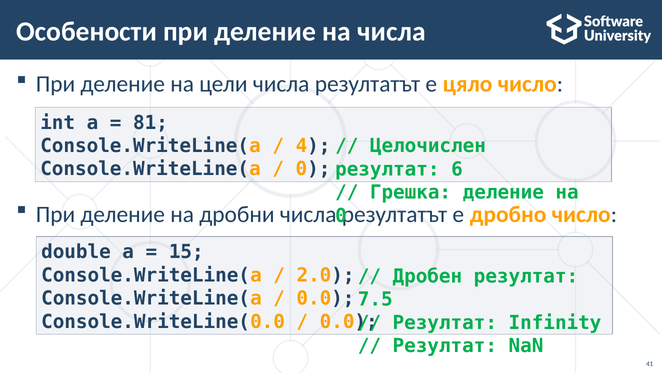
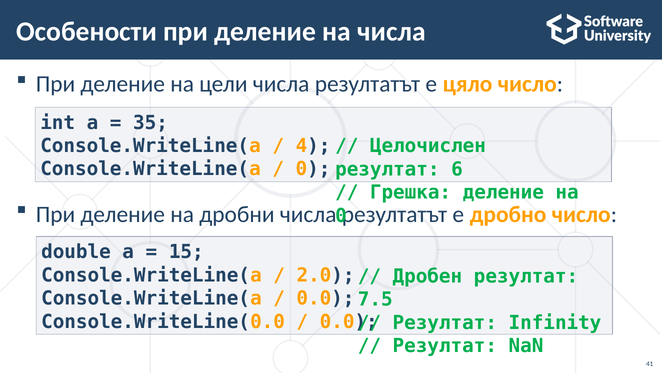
81: 81 -> 35
